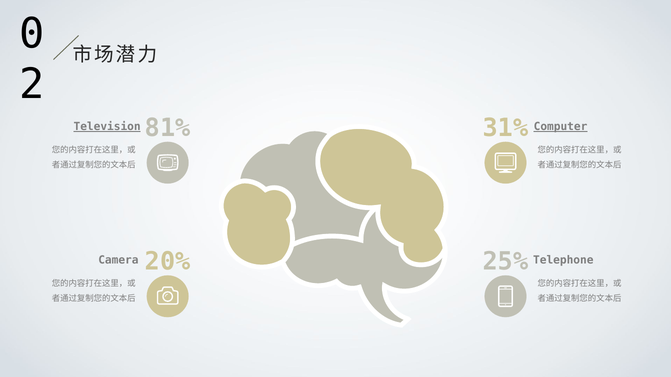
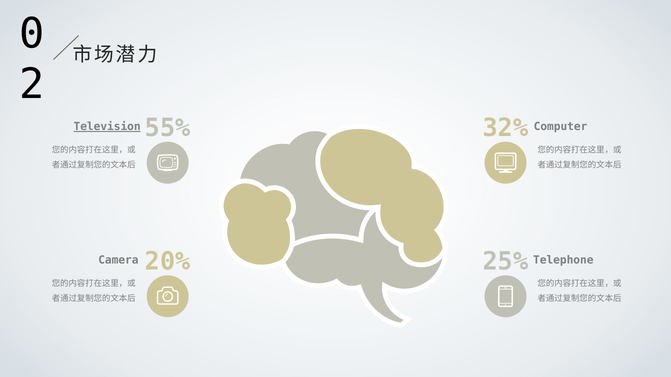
81%: 81% -> 55%
31%: 31% -> 32%
Computer underline: present -> none
